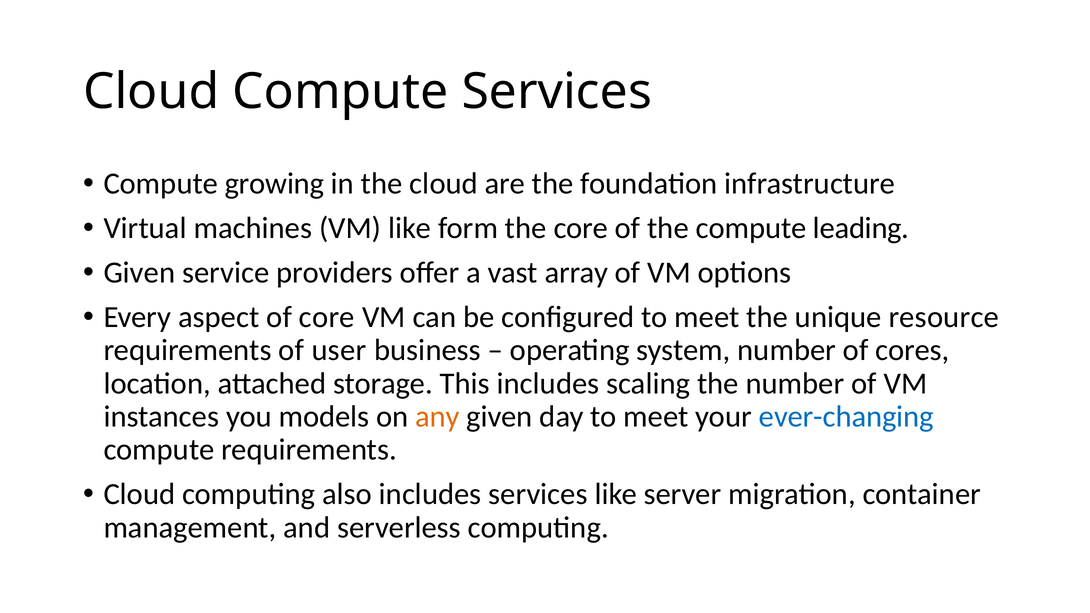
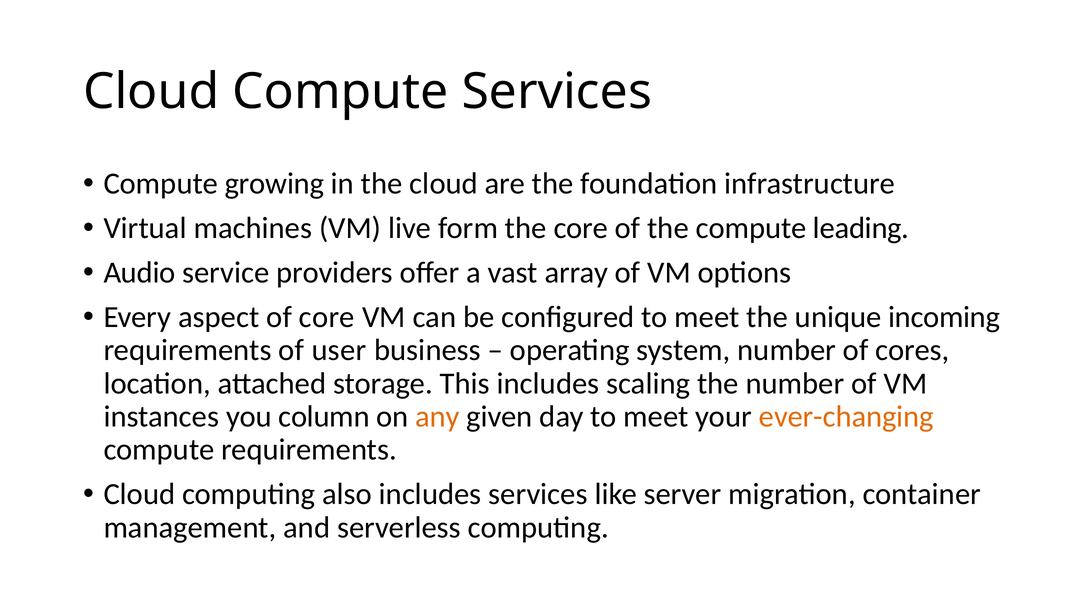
VM like: like -> live
Given at (139, 273): Given -> Audio
resource: resource -> incoming
models: models -> column
ever-changing colour: blue -> orange
